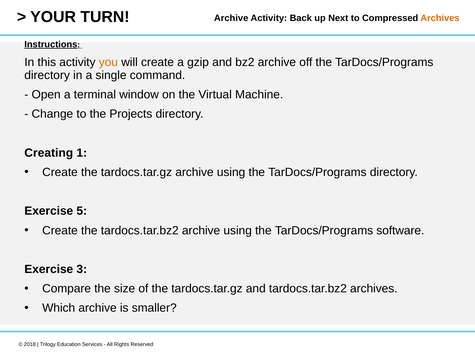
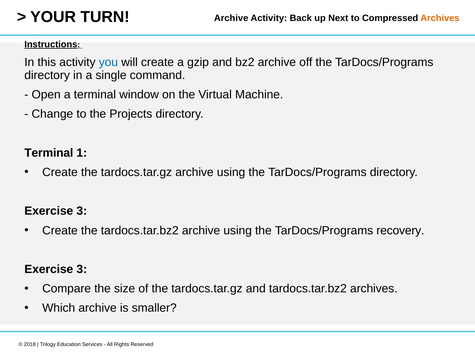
you colour: orange -> blue
Creating at (49, 153): Creating -> Terminal
5 at (82, 211): 5 -> 3
software: software -> recovery
